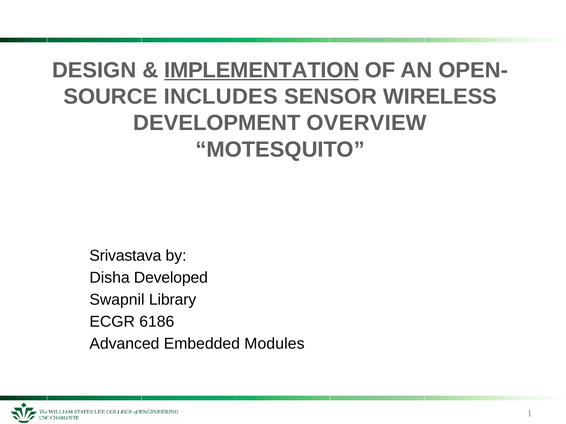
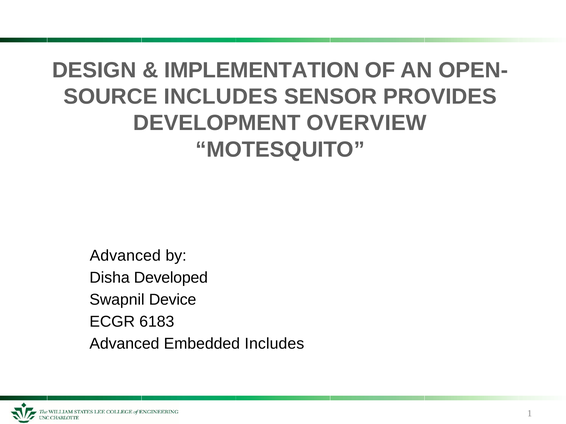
IMPLEMENTATION underline: present -> none
WIRELESS: WIRELESS -> PROVIDES
Srivastava at (125, 256): Srivastava -> Advanced
Library: Library -> Device
6186: 6186 -> 6183
Embedded Modules: Modules -> Includes
